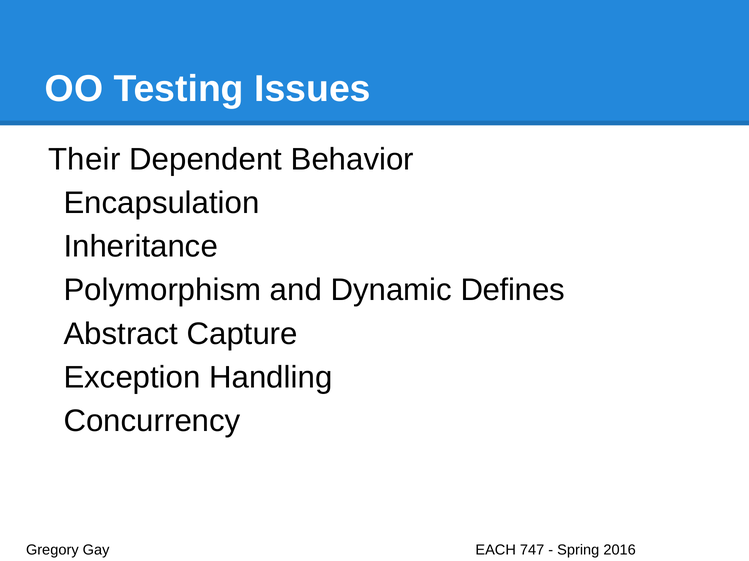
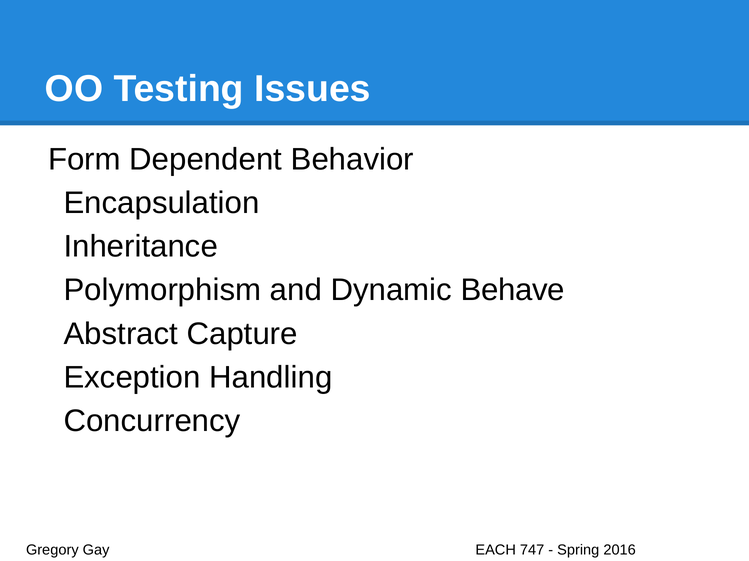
Their: Their -> Form
Defines: Defines -> Behave
